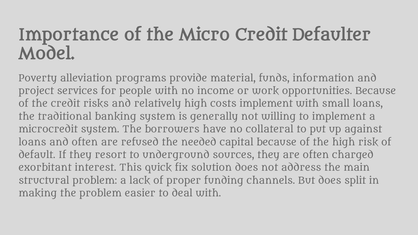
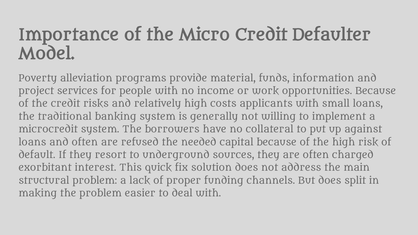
costs implement: implement -> applicants
